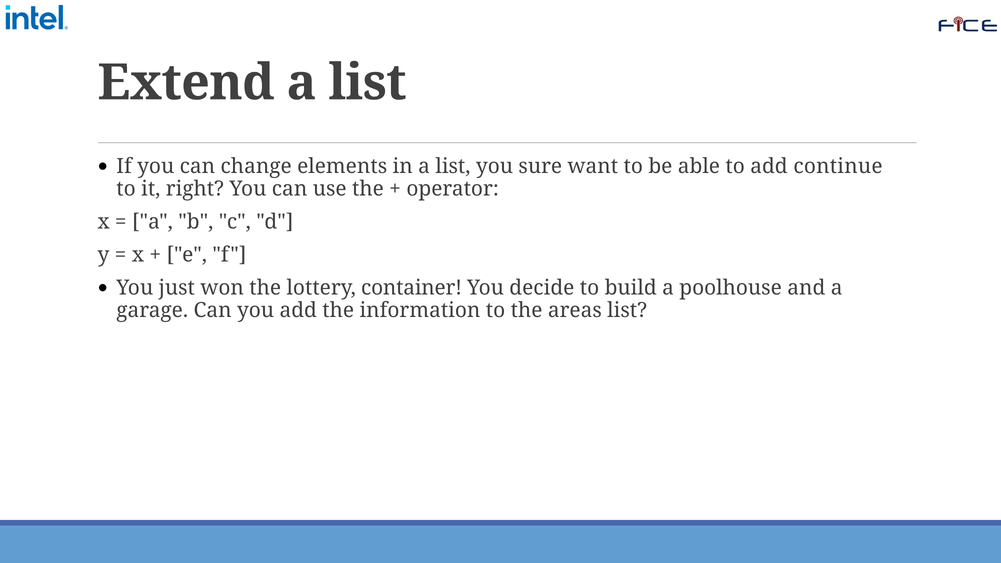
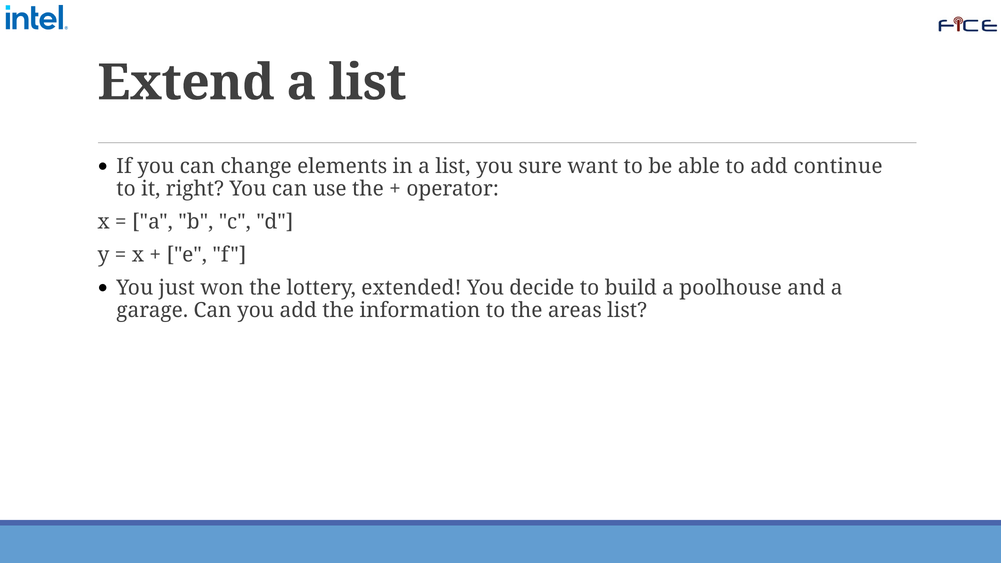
container: container -> extended
